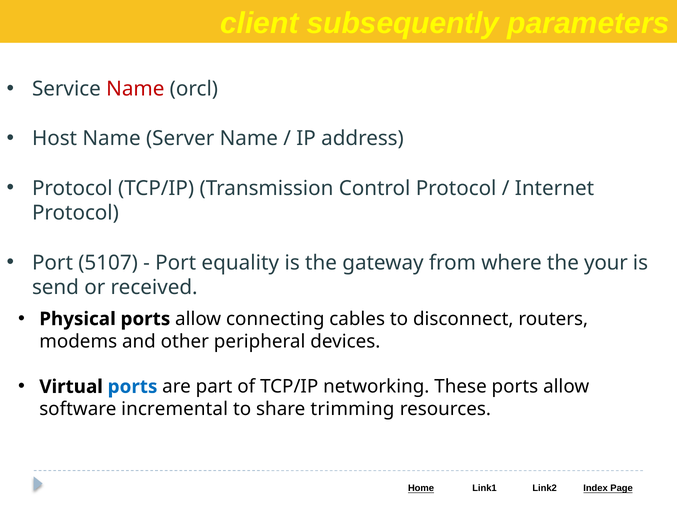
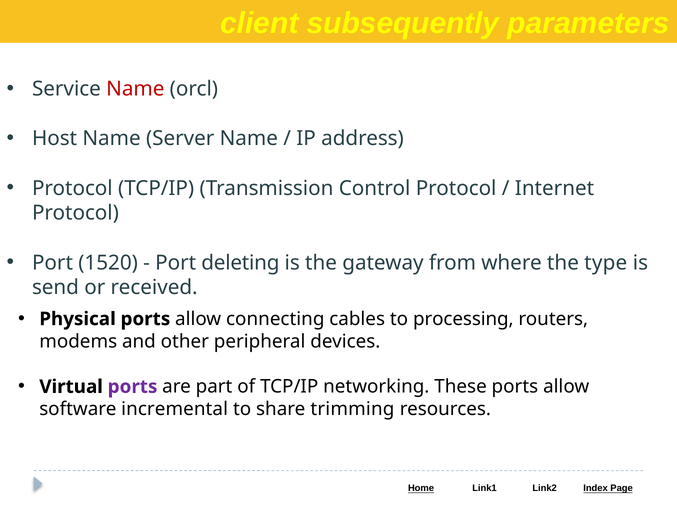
5107: 5107 -> 1520
equality: equality -> deleting
your: your -> type
disconnect: disconnect -> processing
ports at (133, 387) colour: blue -> purple
